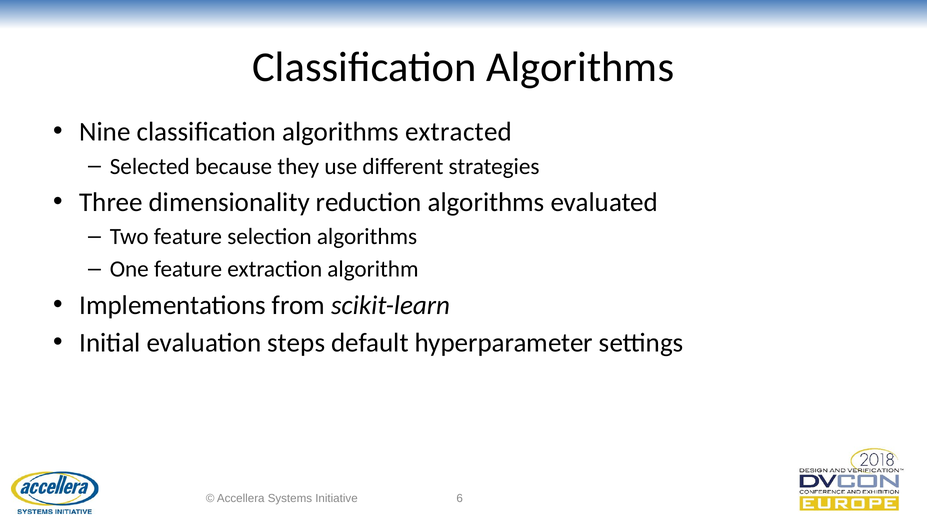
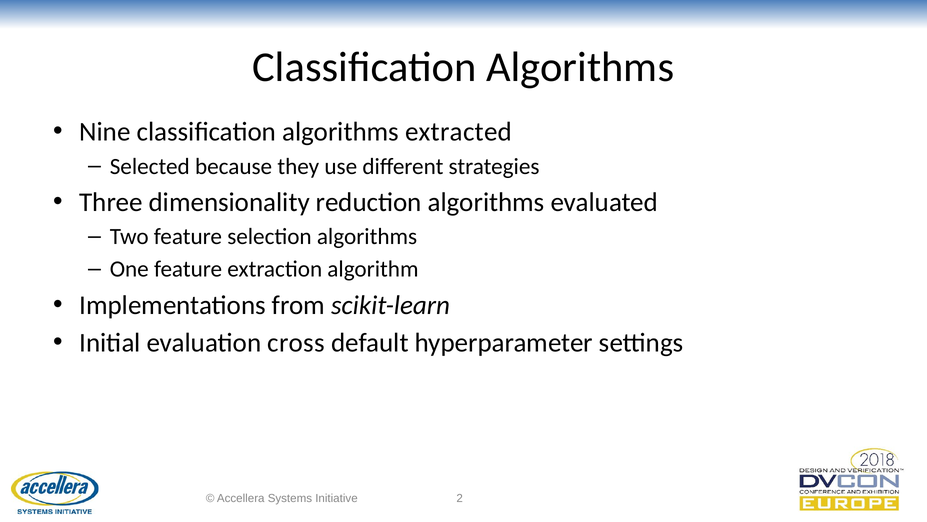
steps: steps -> cross
6: 6 -> 2
